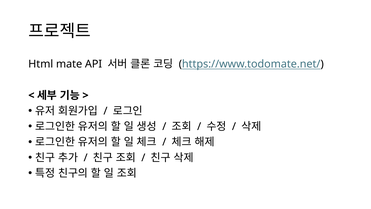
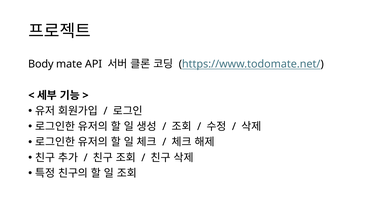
Html: Html -> Body
